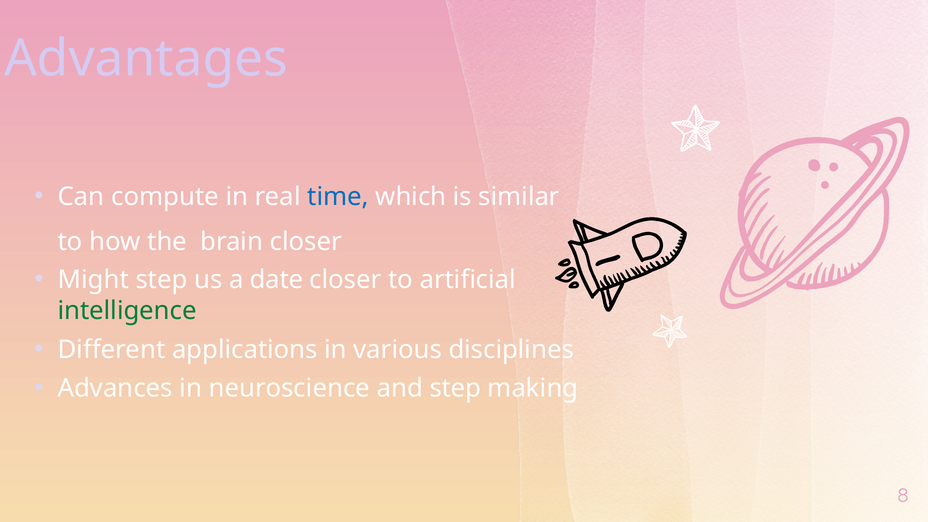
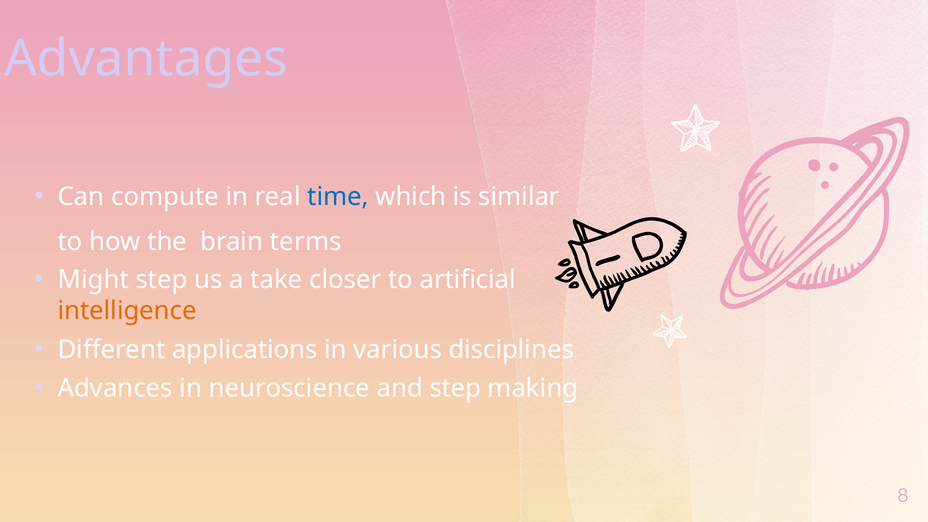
brain closer: closer -> terms
date: date -> take
intelligence colour: green -> orange
